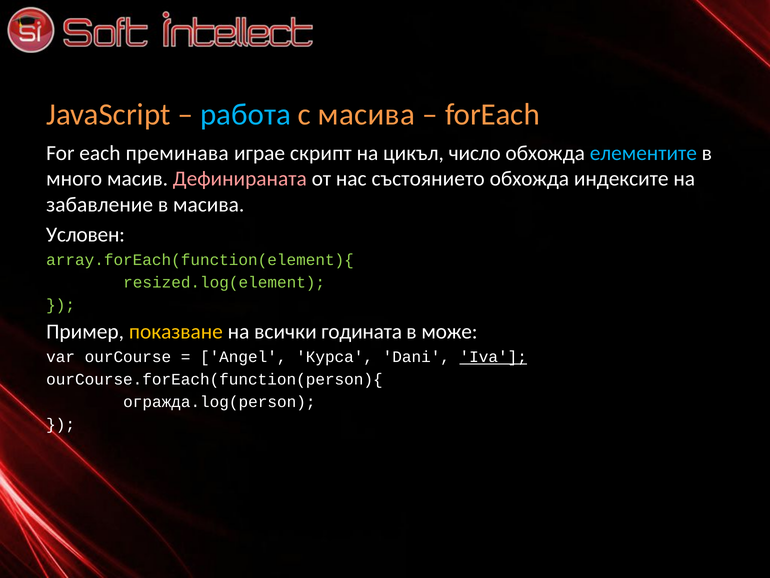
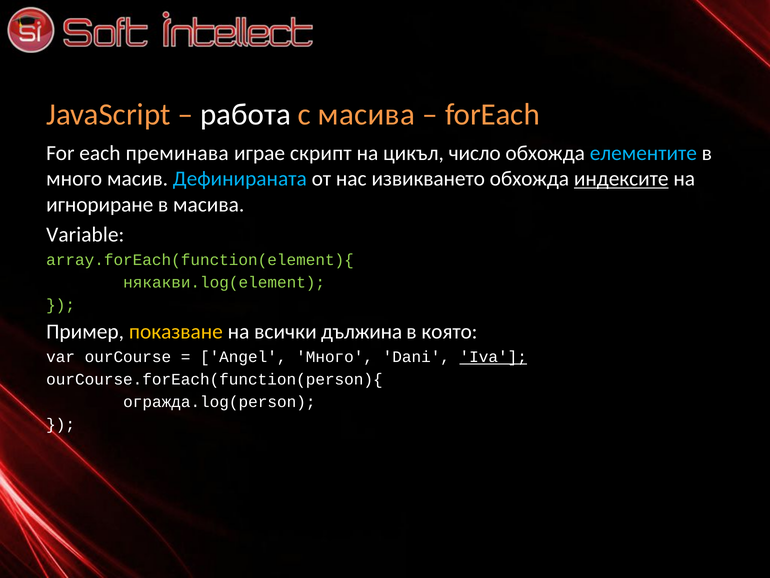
работа colour: light blue -> white
Дефинираната colour: pink -> light blue
състоянието: състоянието -> извикването
индексите underline: none -> present
забавление: забавление -> игнориране
Условен: Условен -> Variable
resized.log(element: resized.log(element -> някакви.log(element
годината: годината -> дължина
може: може -> която
Angel Курса: Курса -> Много
